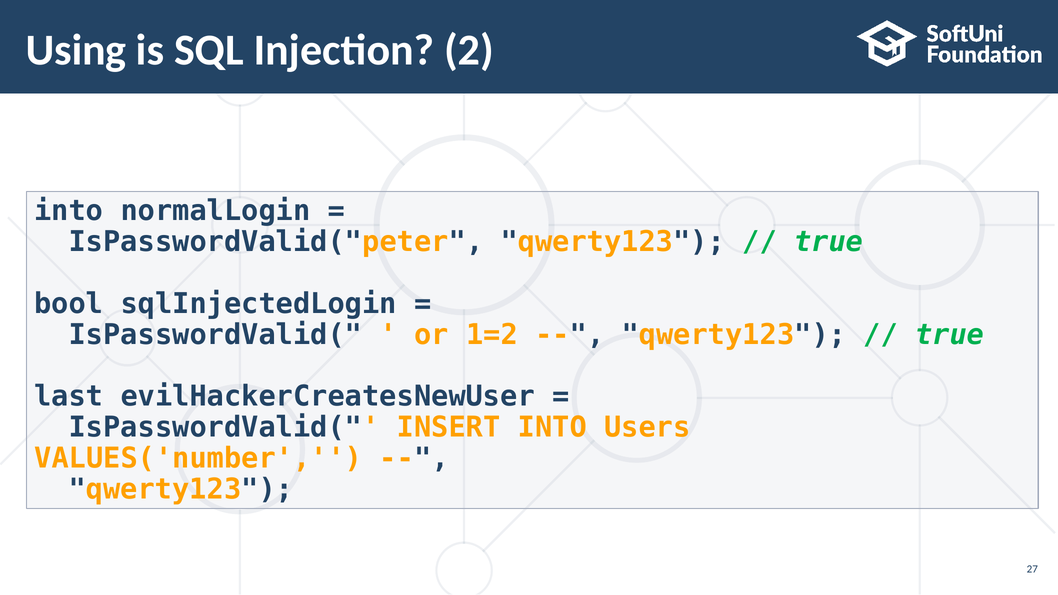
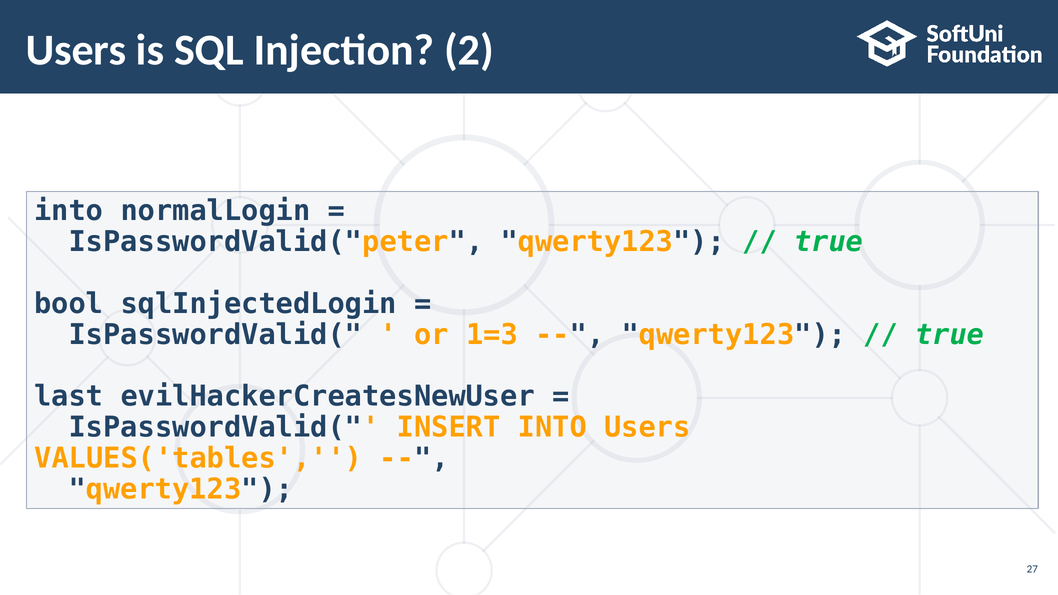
Using at (76, 50): Using -> Users
1=2: 1=2 -> 1=3
VALUES('number: VALUES('number -> VALUES('tables
